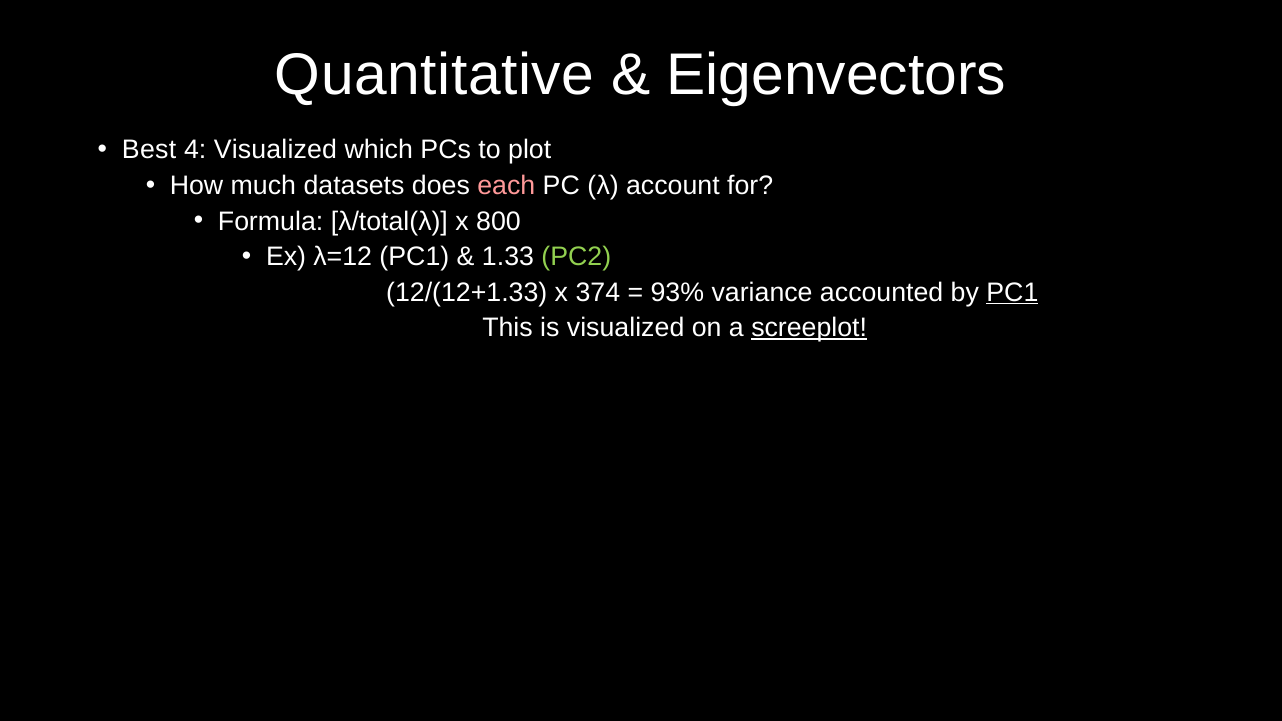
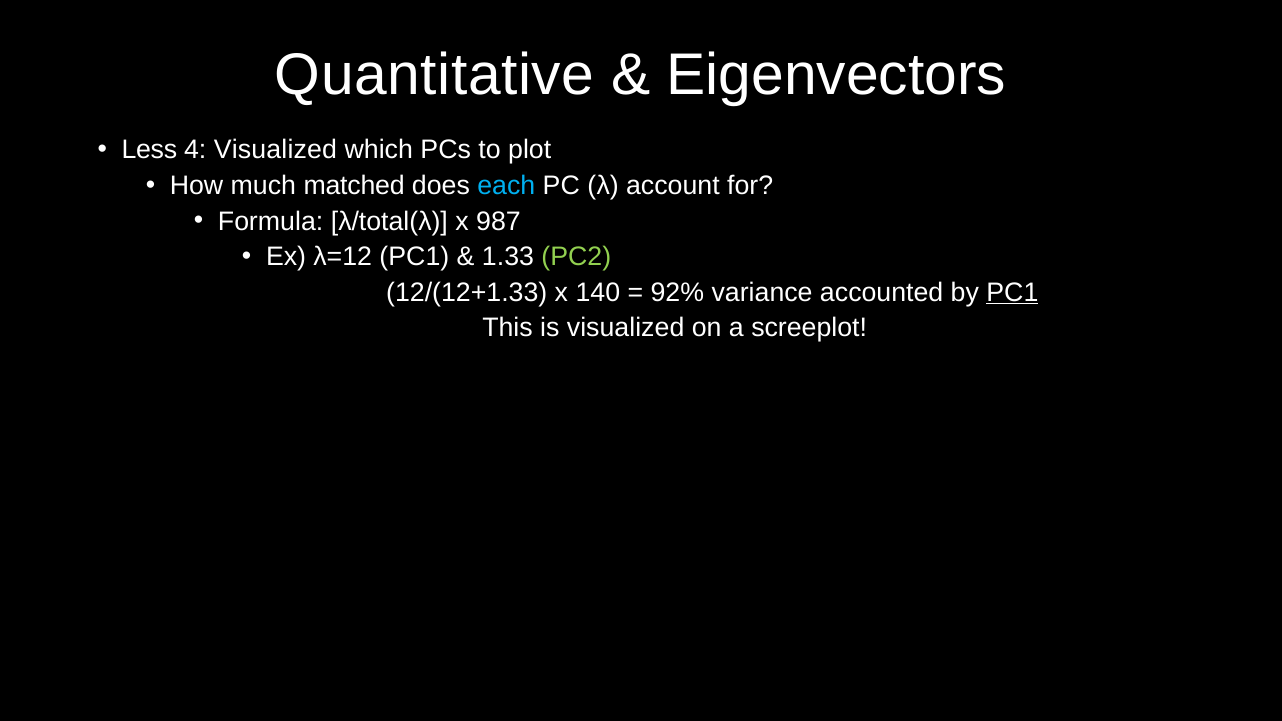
Best: Best -> Less
datasets: datasets -> matched
each colour: pink -> light blue
800: 800 -> 987
374: 374 -> 140
93%: 93% -> 92%
screeplot underline: present -> none
